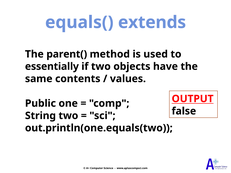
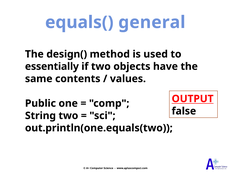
extends: extends -> general
parent(: parent( -> design(
